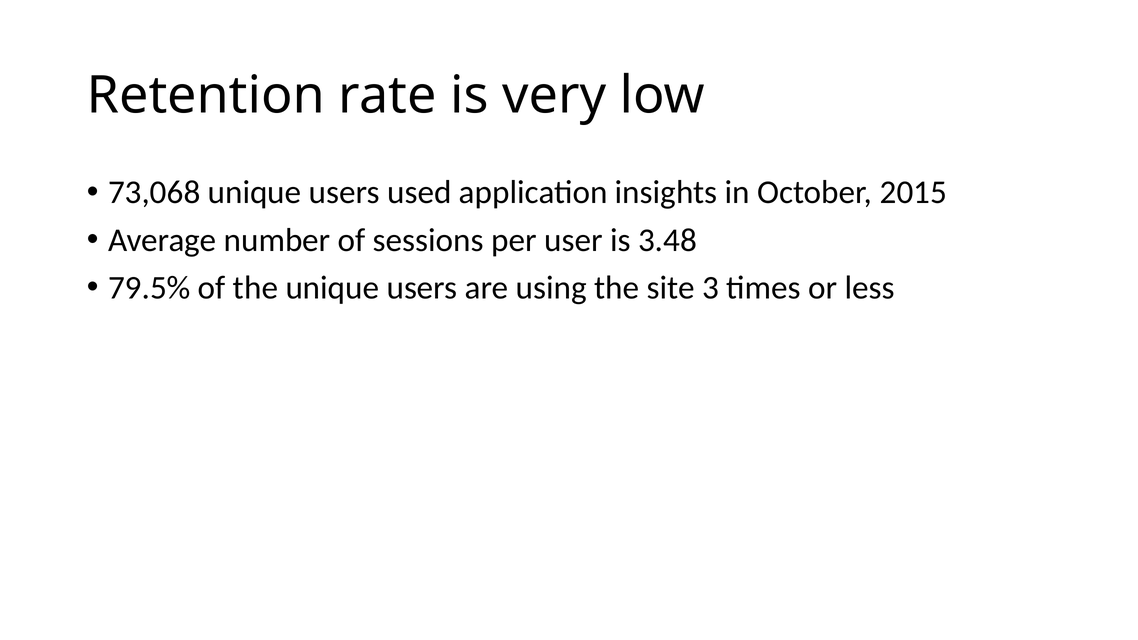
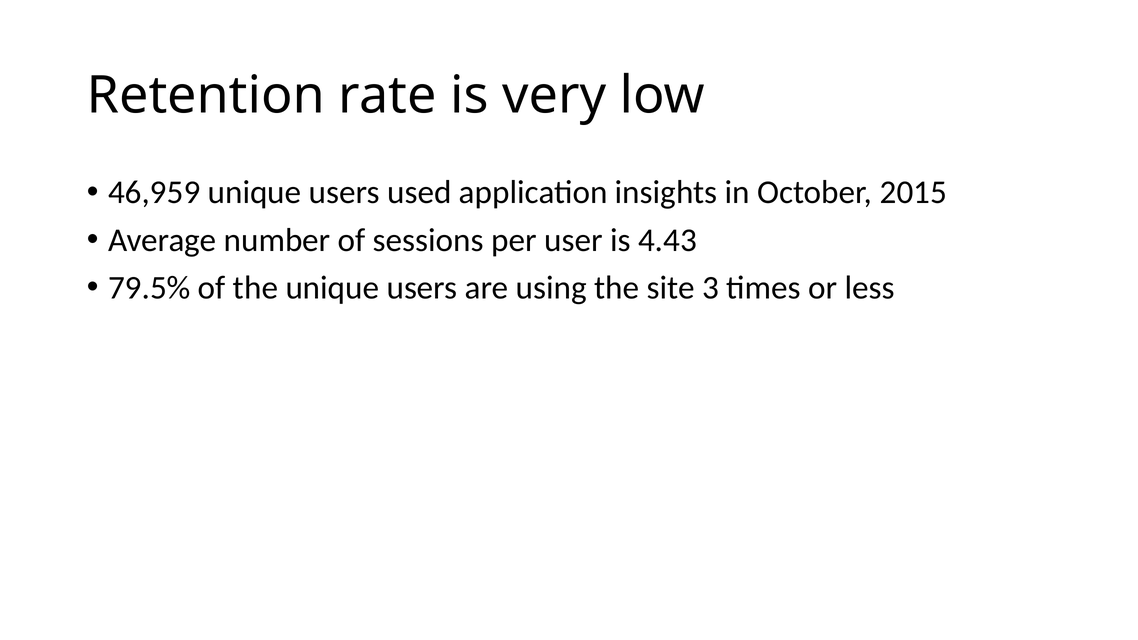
73,068: 73,068 -> 46,959
3.48: 3.48 -> 4.43
